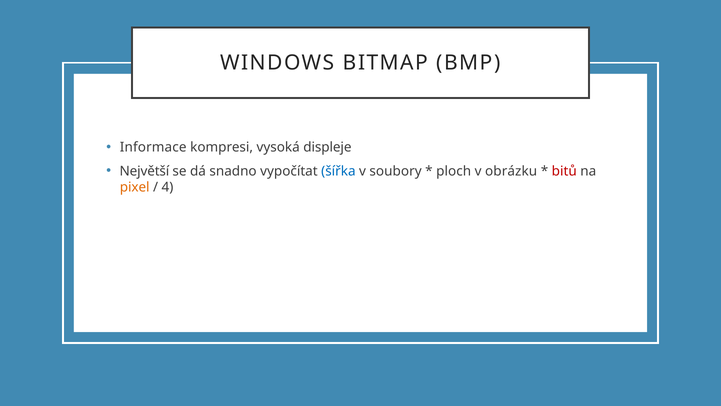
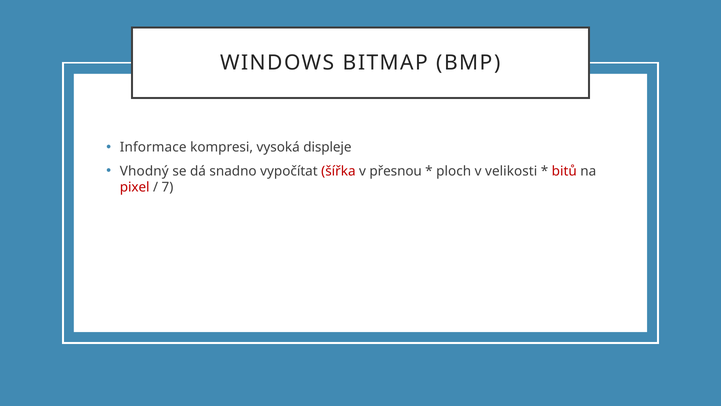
Největší: Největší -> Vhodný
šířka colour: blue -> red
soubory: soubory -> přesnou
obrázku: obrázku -> velikosti
pixel colour: orange -> red
4: 4 -> 7
